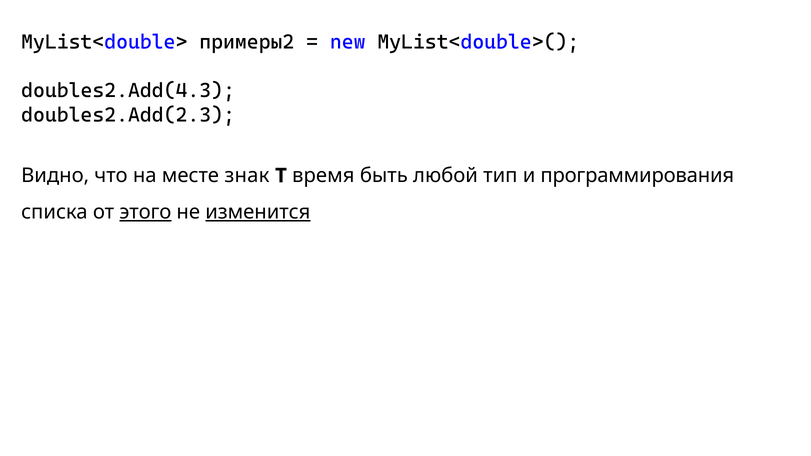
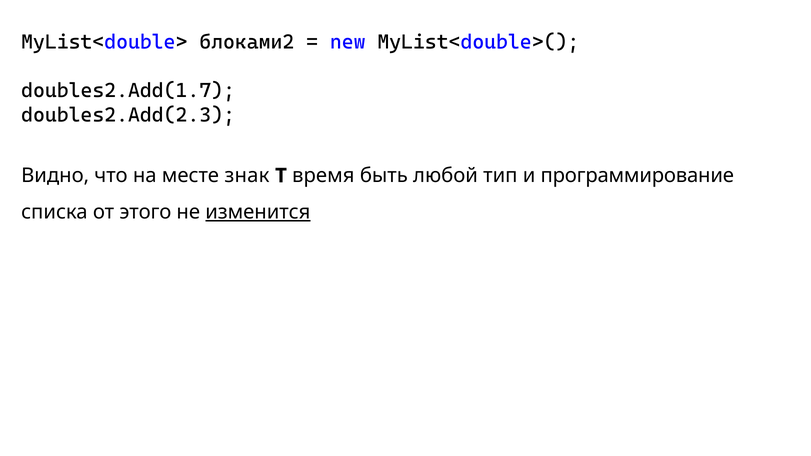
примеры2: примеры2 -> блоками2
doubles2.Add(4.3: doubles2.Add(4.3 -> doubles2.Add(1.7
программирования: программирования -> программирование
этого underline: present -> none
